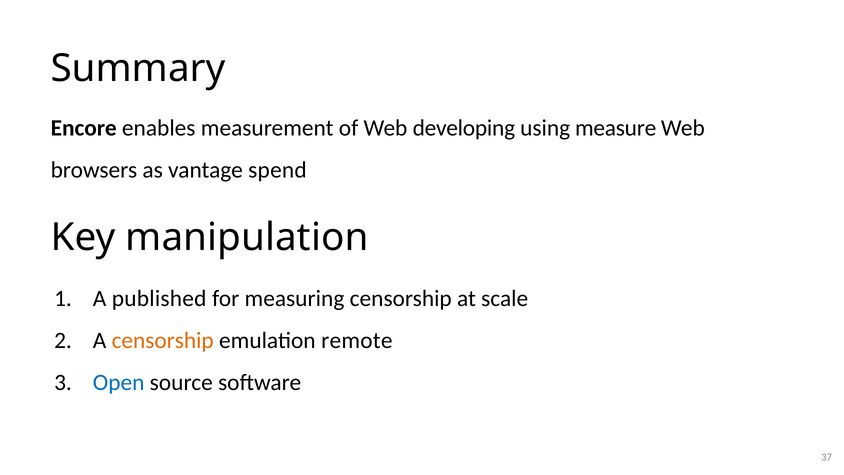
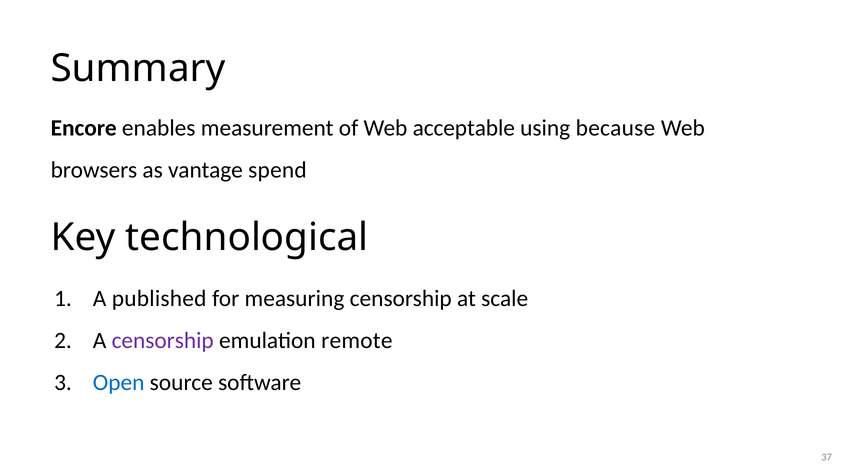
developing: developing -> acceptable
measure: measure -> because
manipulation: manipulation -> technological
censorship at (163, 340) colour: orange -> purple
